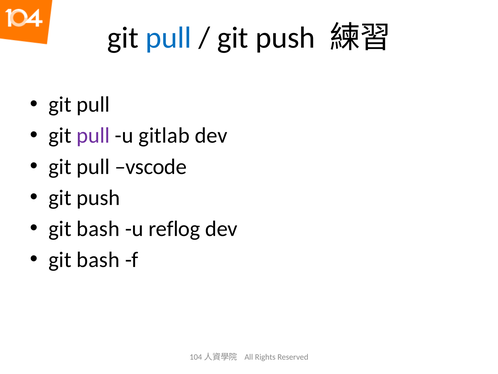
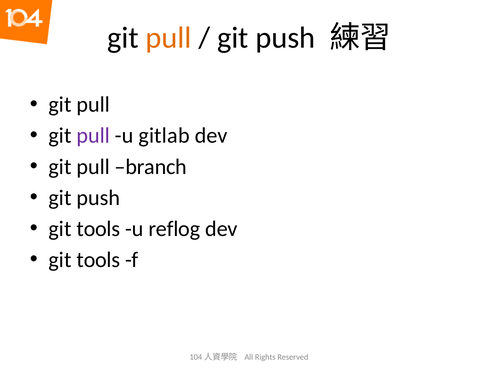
pull at (169, 38) colour: blue -> orange
vscode: vscode -> branch
bash at (98, 228): bash -> tools
bash at (98, 259): bash -> tools
